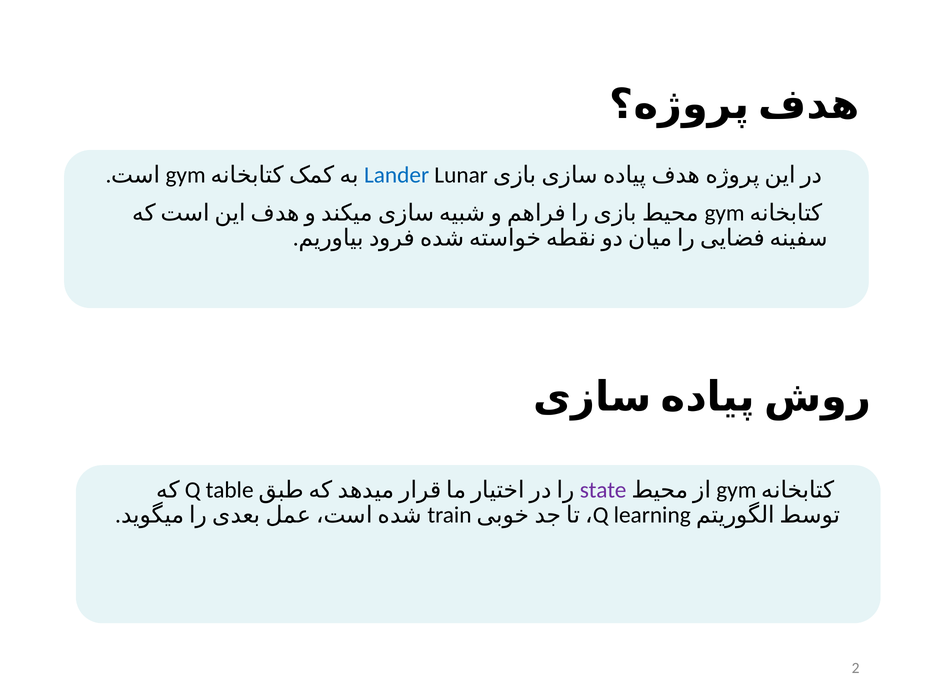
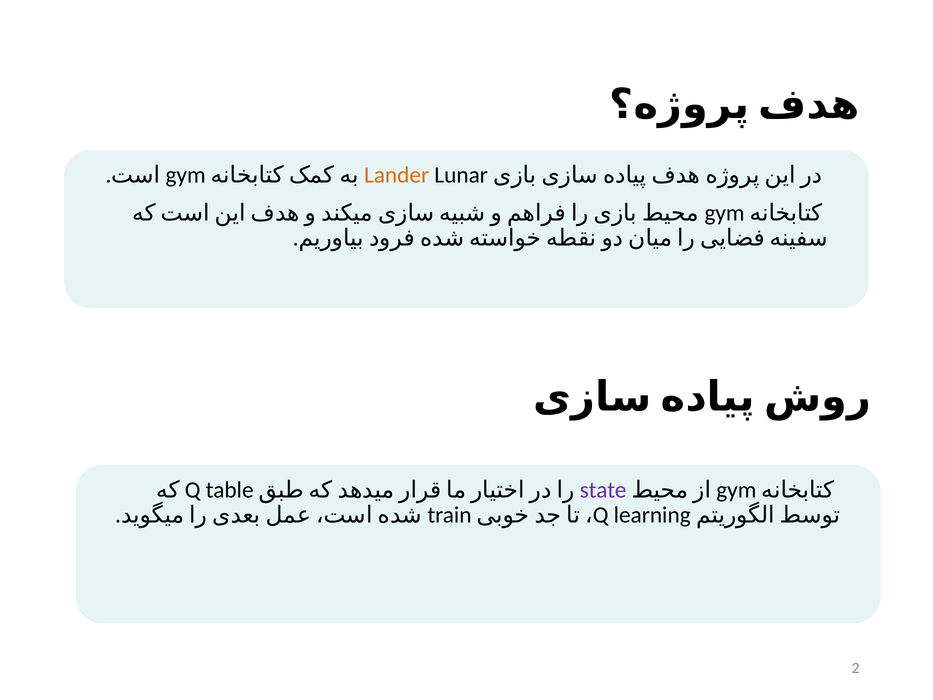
Lander colour: blue -> orange
